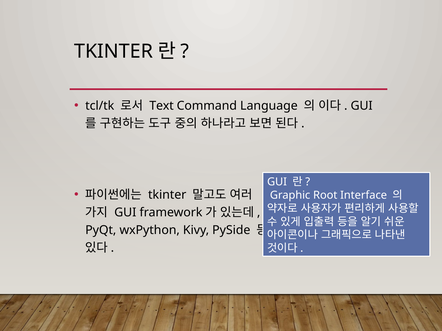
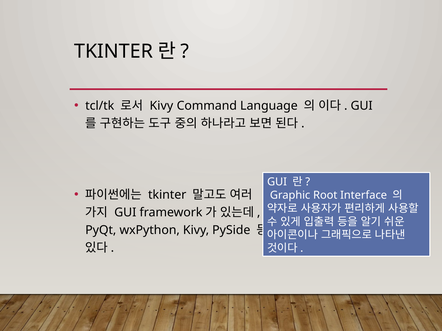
Text at (162, 106): Text -> Kivy
